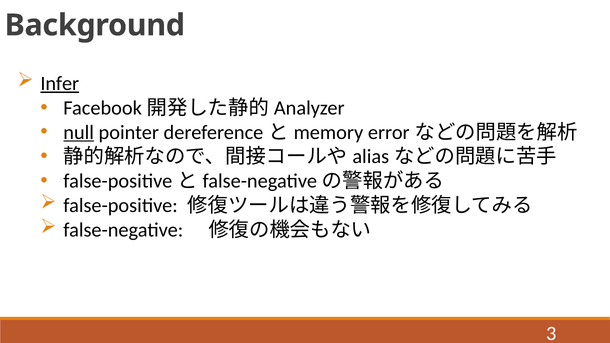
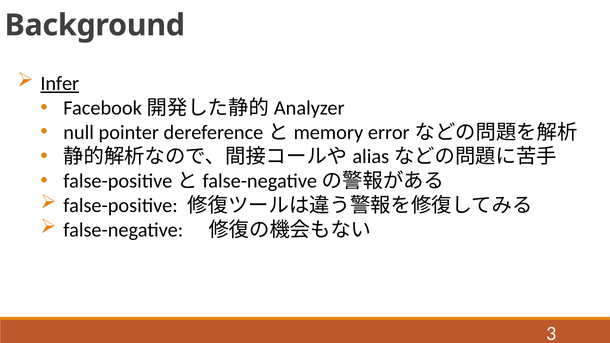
null underline: present -> none
